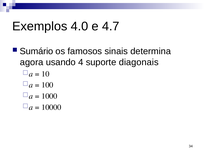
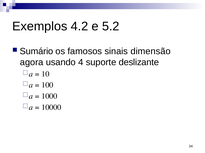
4.0: 4.0 -> 4.2
4.7: 4.7 -> 5.2
determina: determina -> dimensão
diagonais: diagonais -> deslizante
